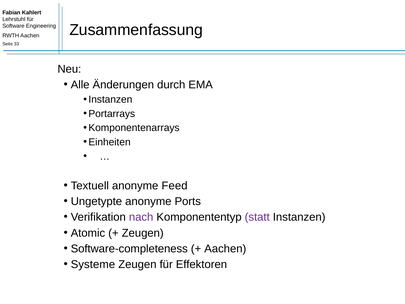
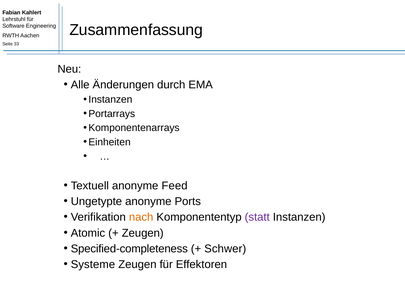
nach colour: purple -> orange
Software-completeness: Software-completeness -> Specified-completeness
Aachen at (225, 249): Aachen -> Schwer
